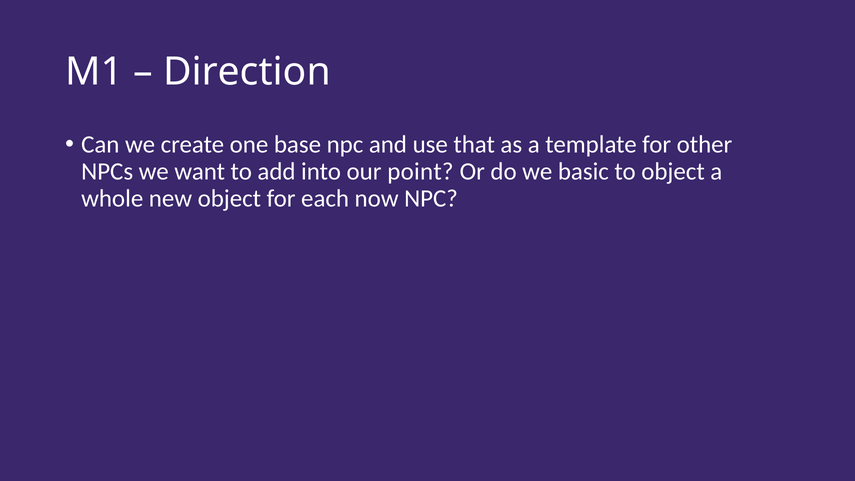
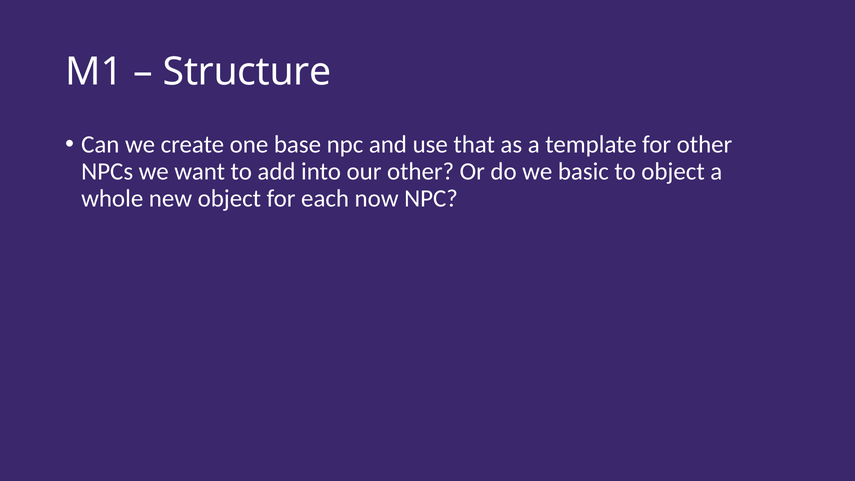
Direction: Direction -> Structure
our point: point -> other
